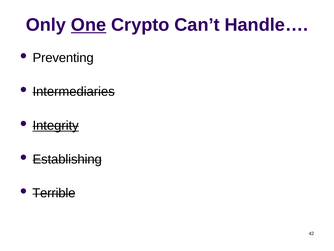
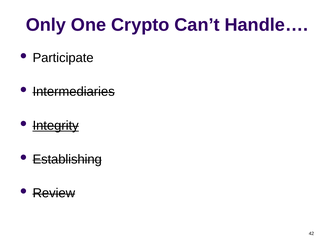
One underline: present -> none
Preventing: Preventing -> Participate
Terrible: Terrible -> Review
